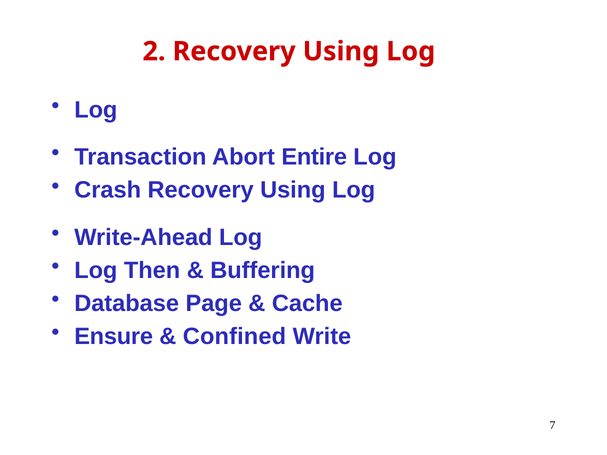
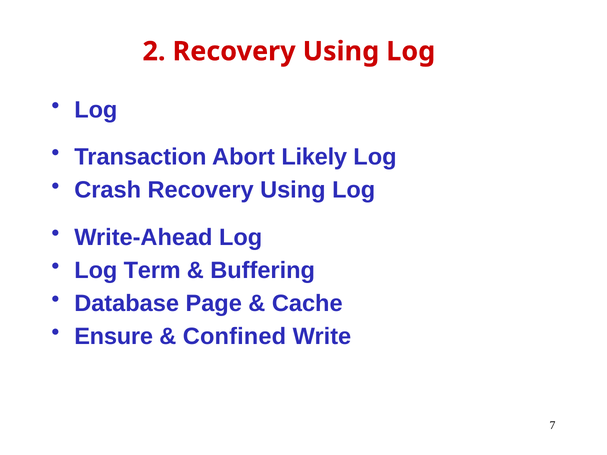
Entire: Entire -> Likely
Then: Then -> Term
